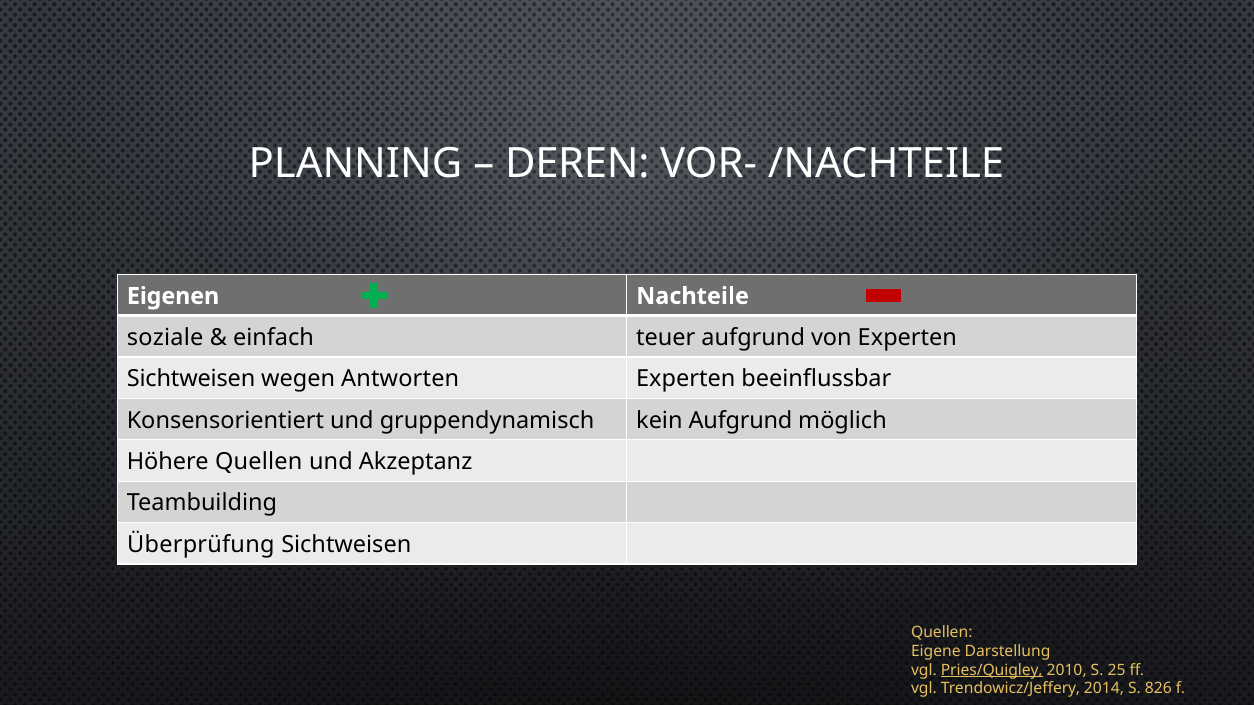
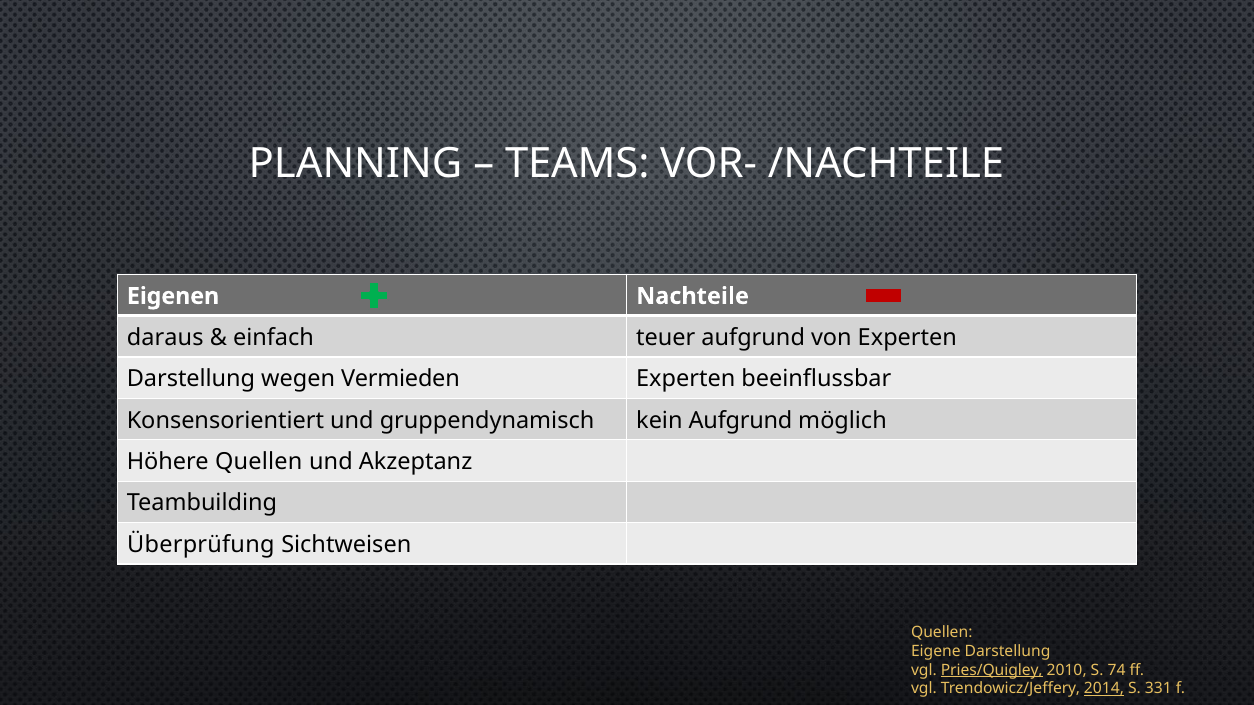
DEREN: DEREN -> TEAMS
soziale: soziale -> daraus
Sichtweisen at (191, 379): Sichtweisen -> Darstellung
Antworten: Antworten -> Vermieden
25: 25 -> 74
2014 underline: none -> present
826: 826 -> 331
